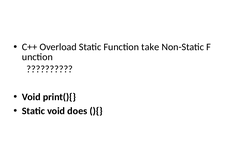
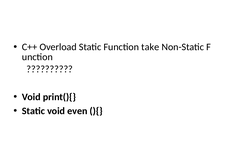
does: does -> even
